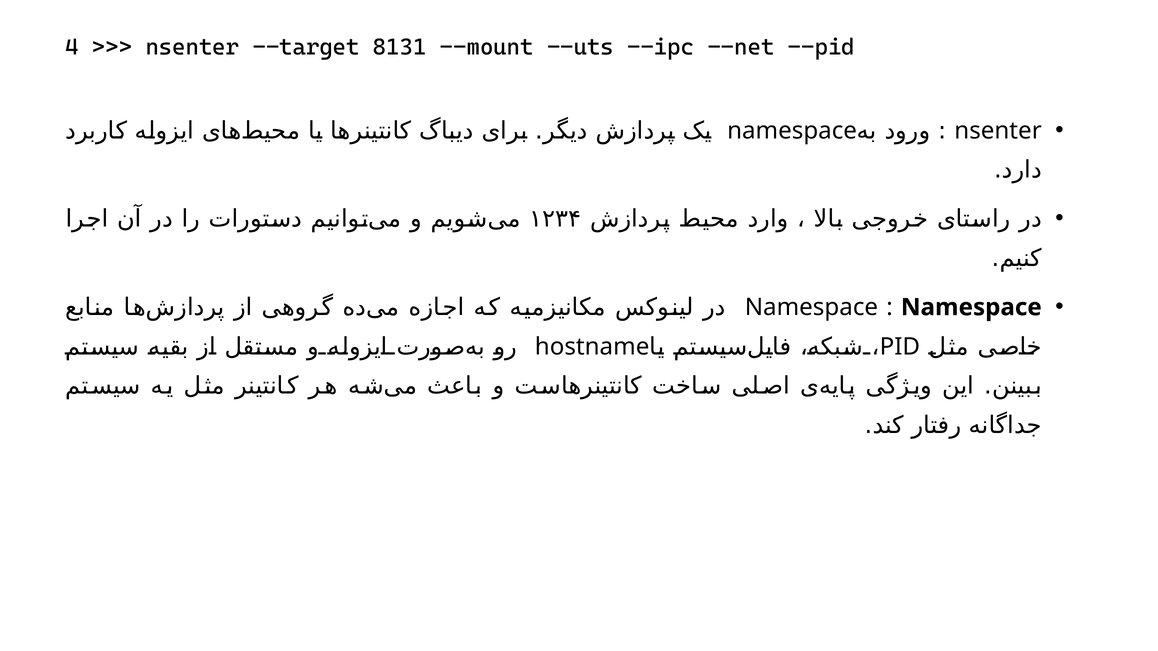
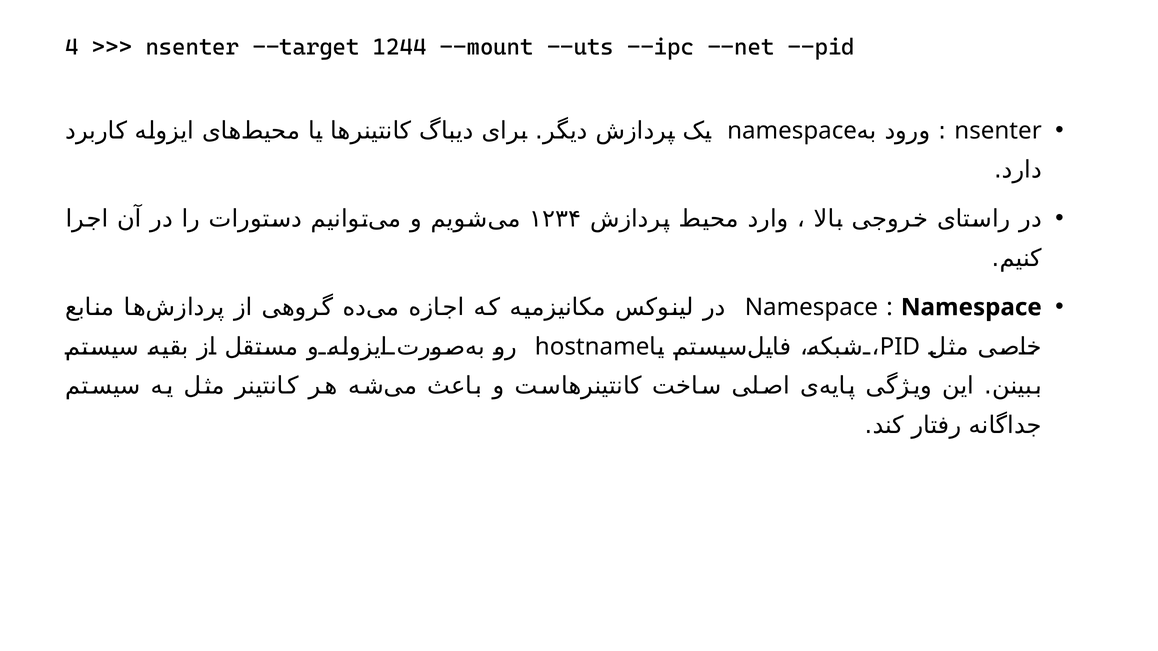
8131: 8131 -> 1244
